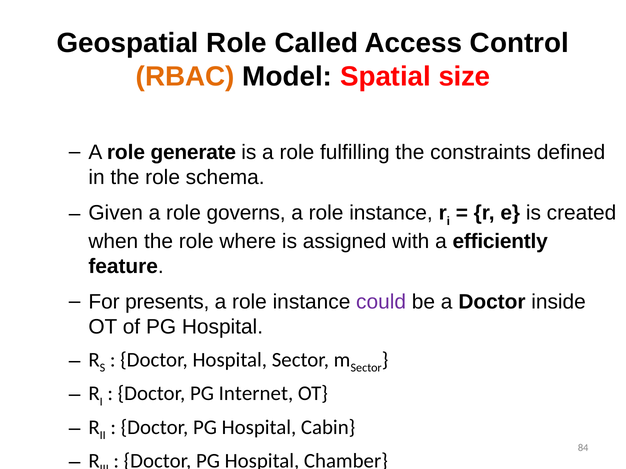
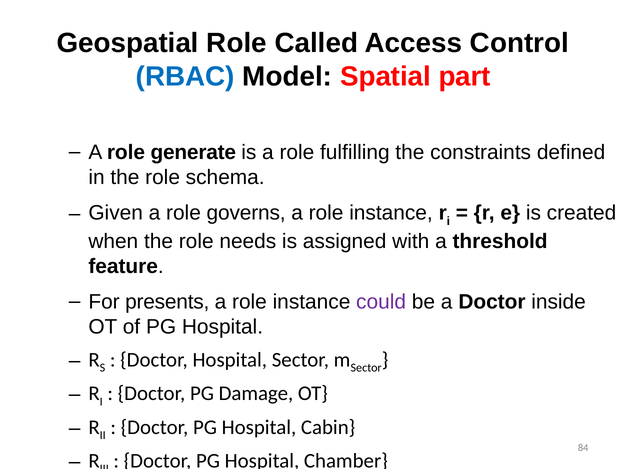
RBAC colour: orange -> blue
size: size -> part
where: where -> needs
efficiently: efficiently -> threshold
Internet: Internet -> Damage
